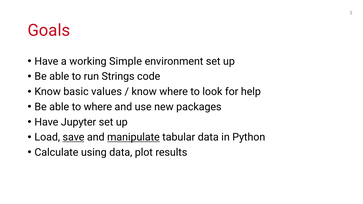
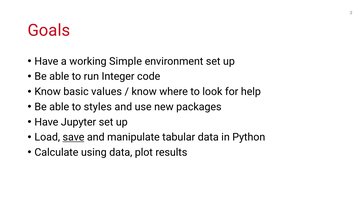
Strings: Strings -> Integer
to where: where -> styles
manipulate underline: present -> none
